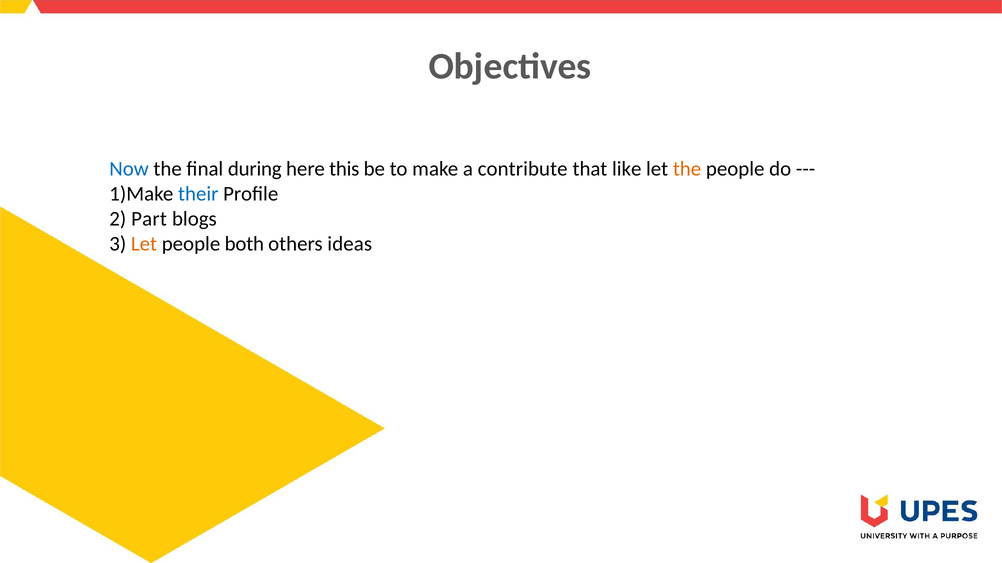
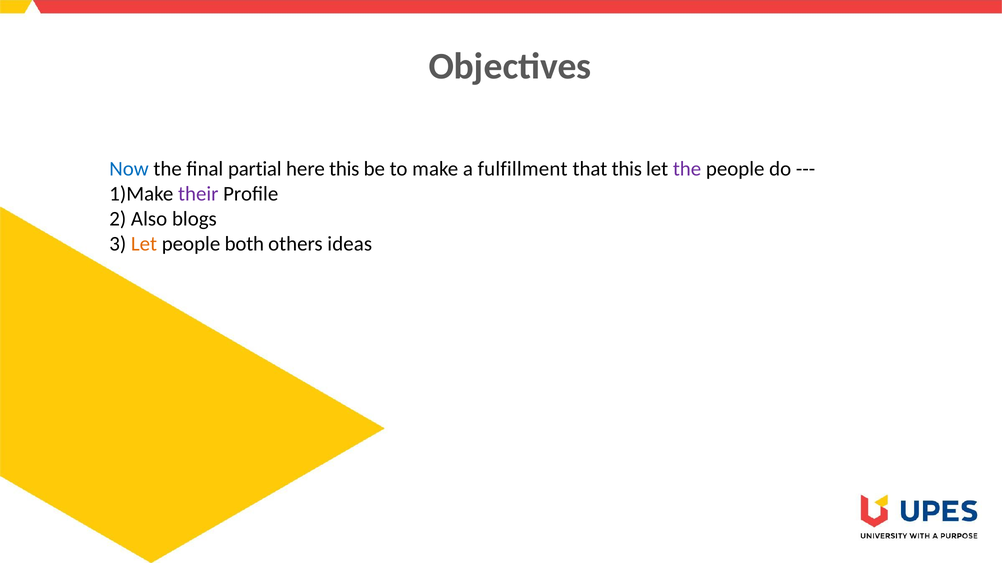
during: during -> partial
contribute: contribute -> fulfillment
that like: like -> this
the at (687, 169) colour: orange -> purple
their colour: blue -> purple
Part: Part -> Also
